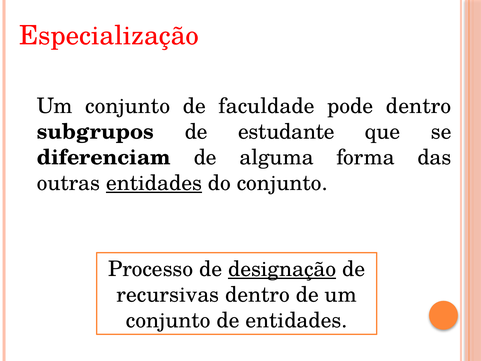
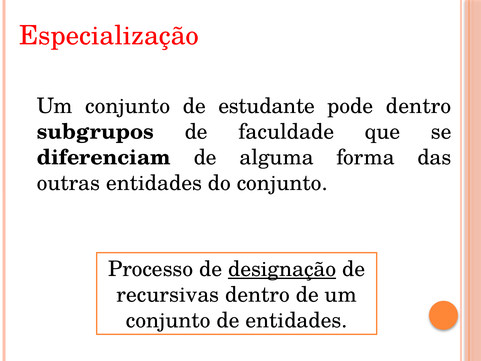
faculdade: faculdade -> estudante
estudante: estudante -> faculdade
entidades at (154, 183) underline: present -> none
